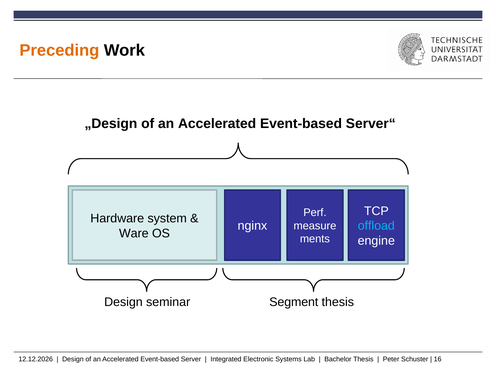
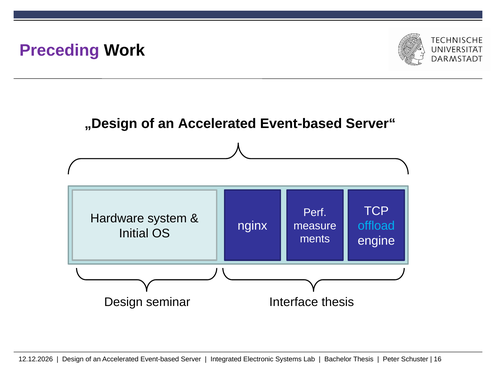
Preceding colour: orange -> purple
Ware: Ware -> Initial
Segment: Segment -> Interface
